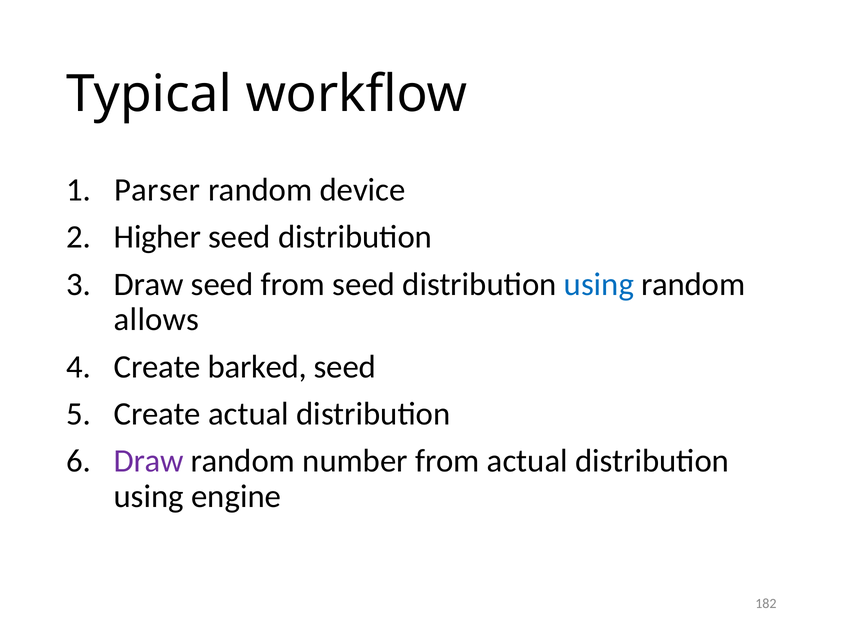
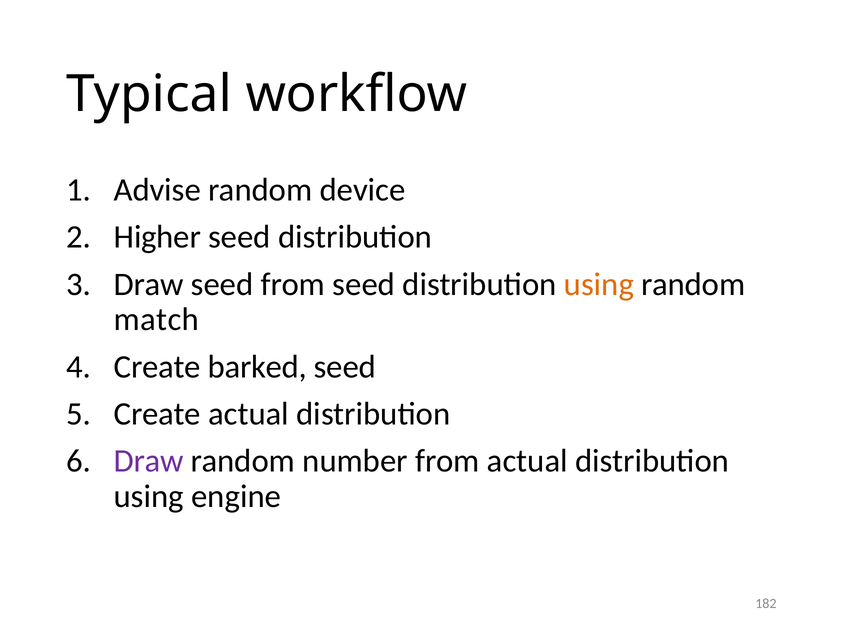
Parser: Parser -> Advise
using at (599, 284) colour: blue -> orange
allows: allows -> match
